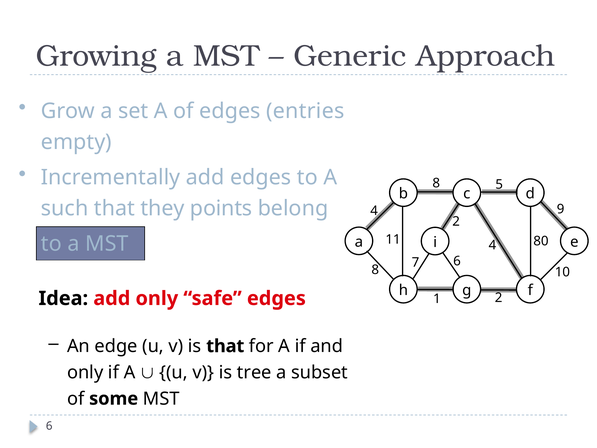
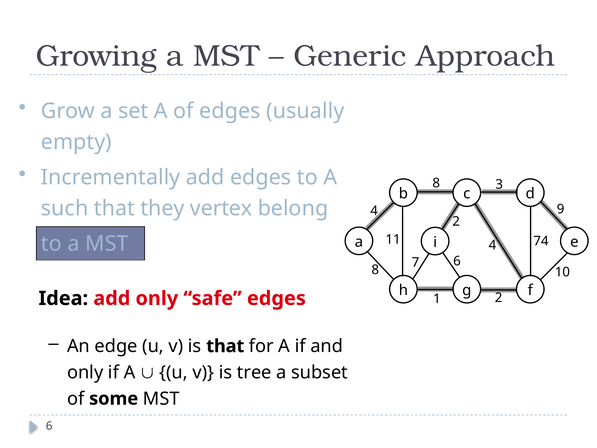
entries: entries -> usually
5: 5 -> 3
points: points -> vertex
80: 80 -> 74
